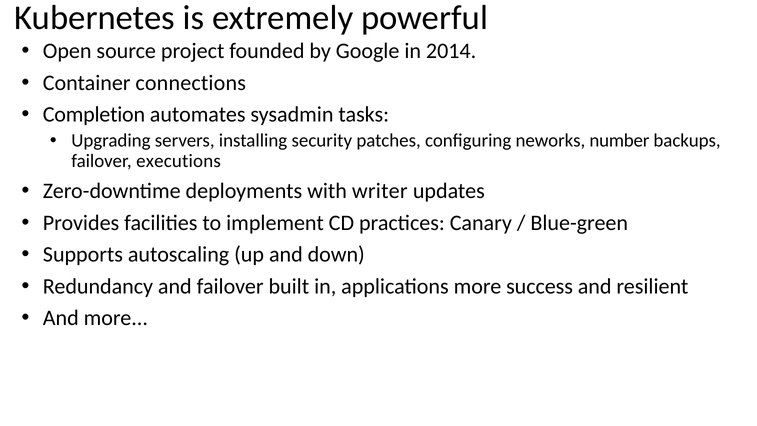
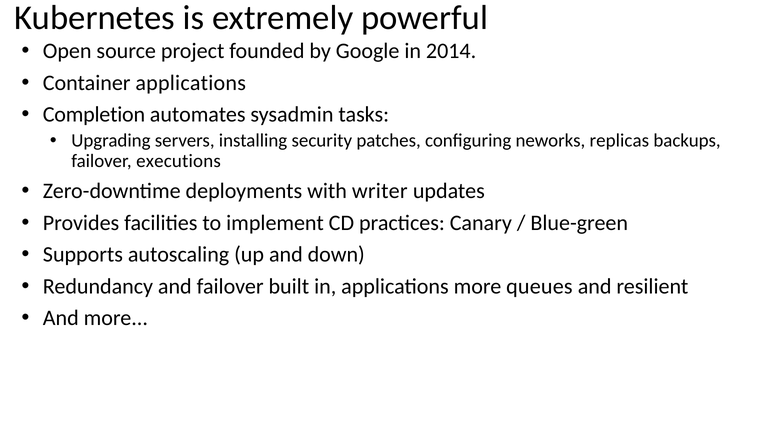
Container connections: connections -> applications
number: number -> replicas
success: success -> queues
